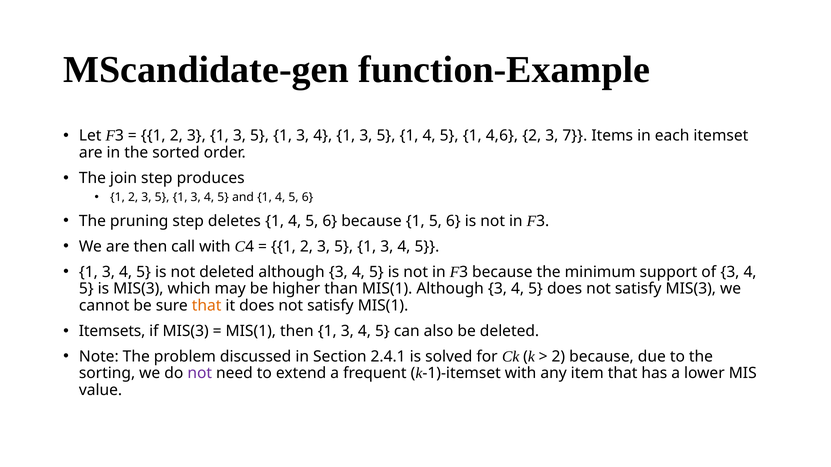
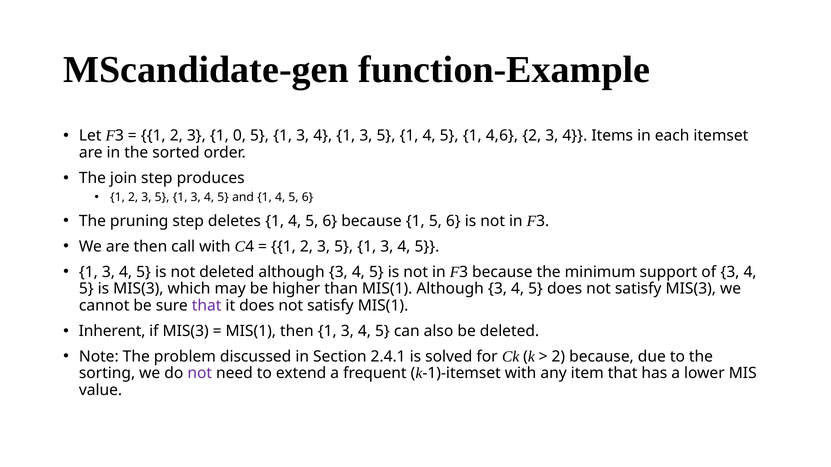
3 1 3: 3 -> 0
2 3 7: 7 -> 4
that at (207, 306) colour: orange -> purple
Itemsets: Itemsets -> Inherent
